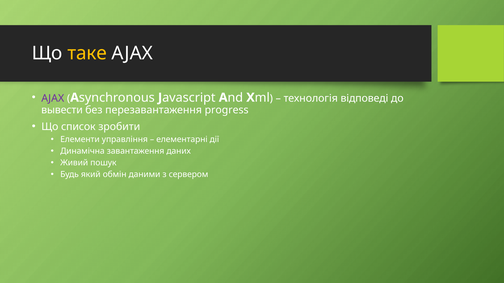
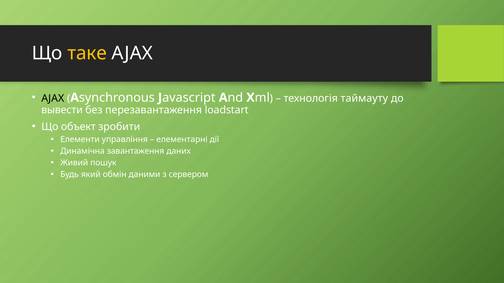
AJAX at (53, 98) colour: purple -> black
відповеді: відповеді -> таймауту
progress: progress -> loadstart
список: список -> объект
